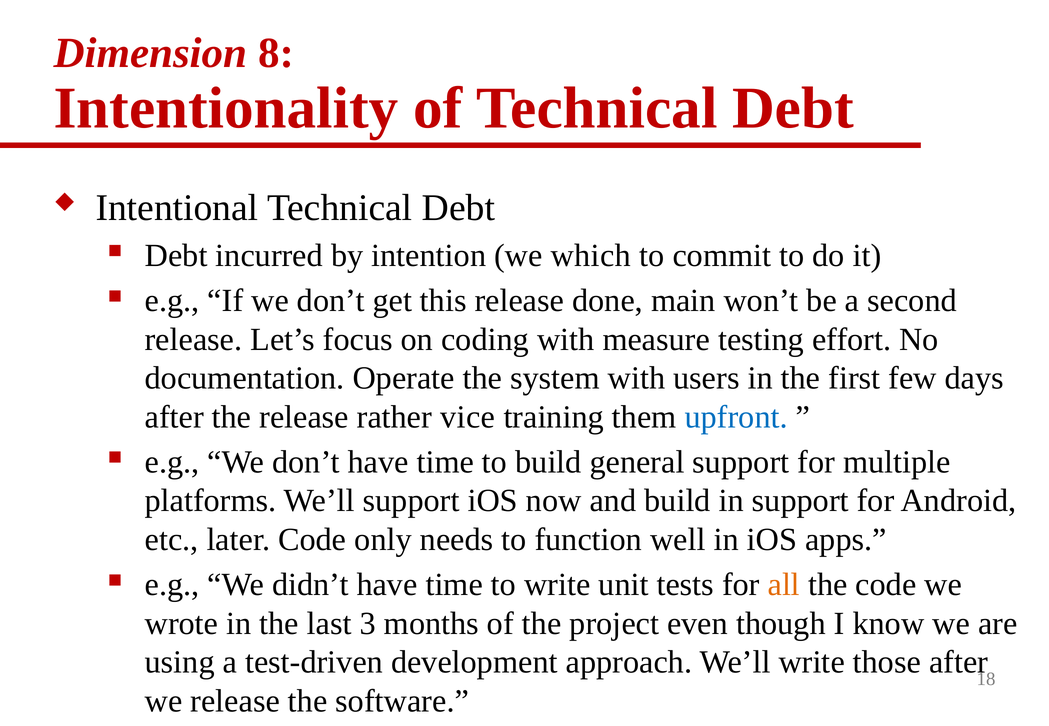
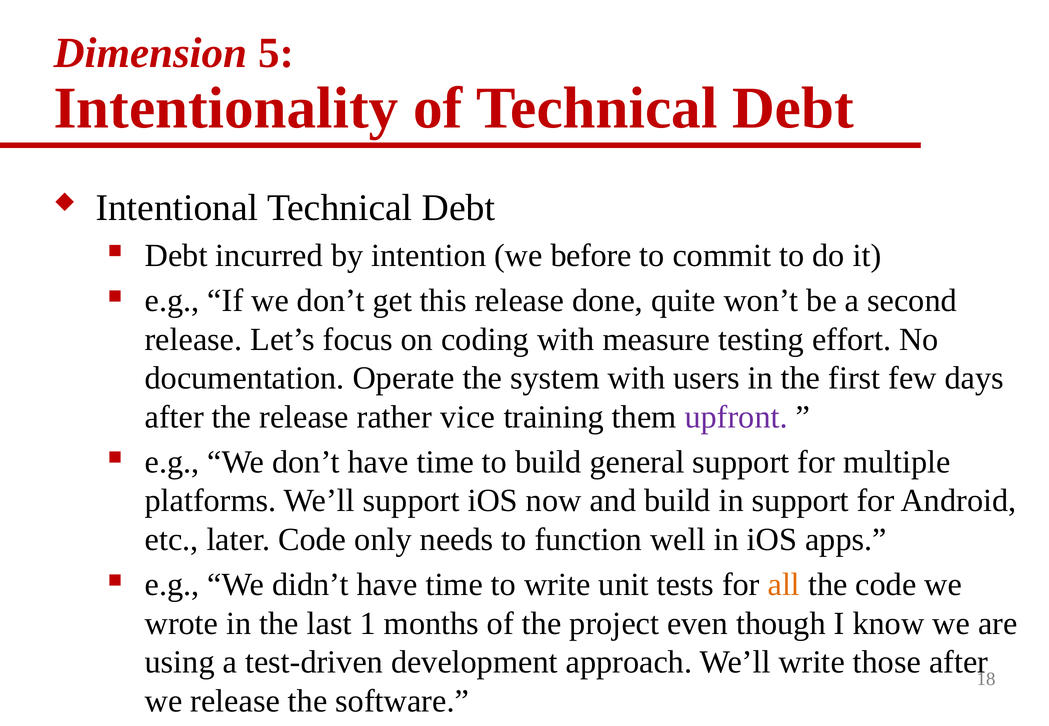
8: 8 -> 5
which: which -> before
main: main -> quite
upfront colour: blue -> purple
3: 3 -> 1
